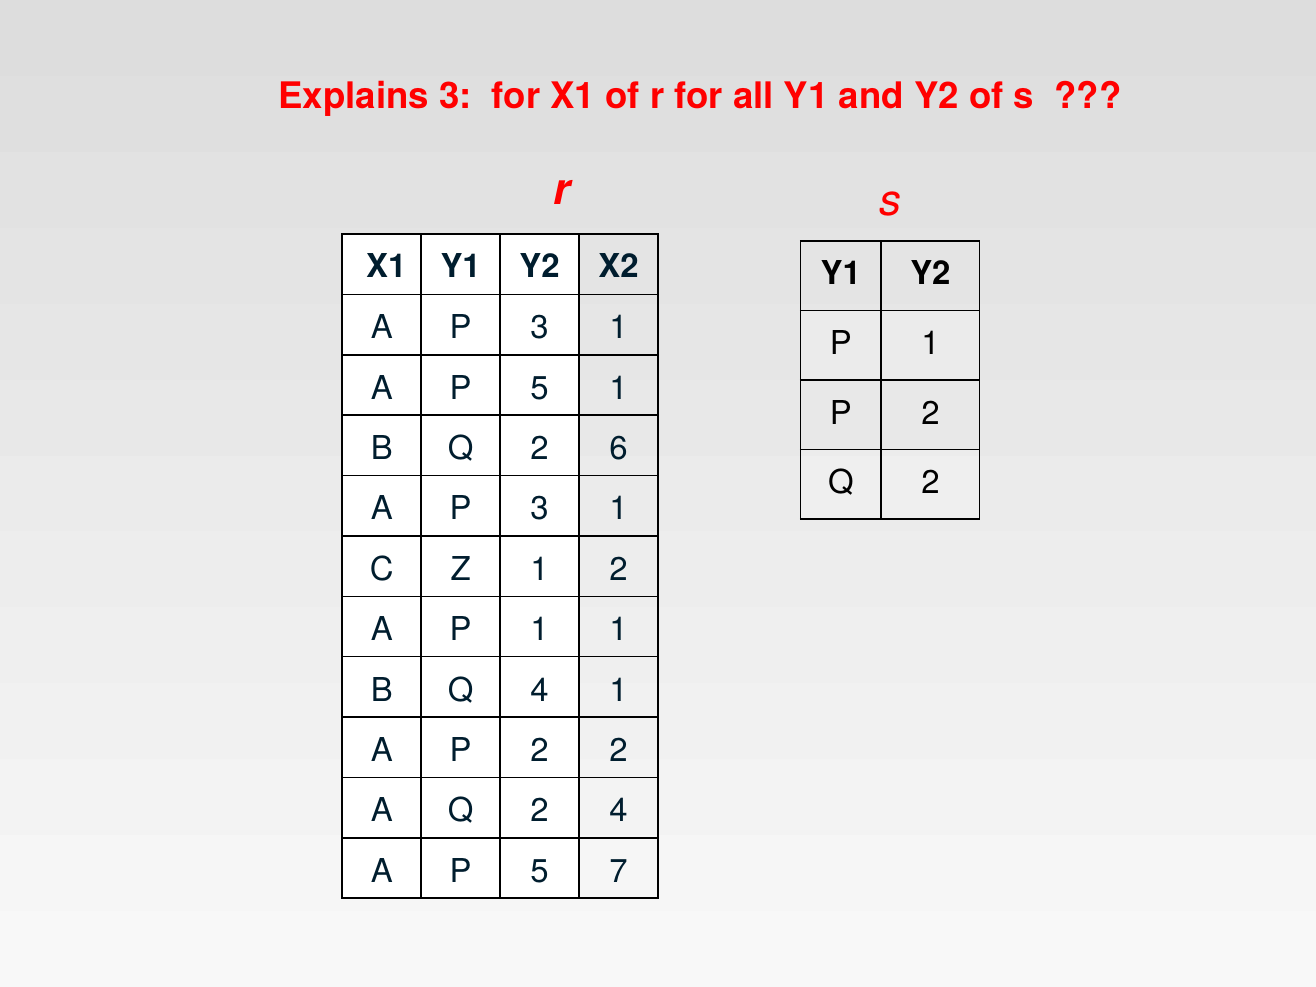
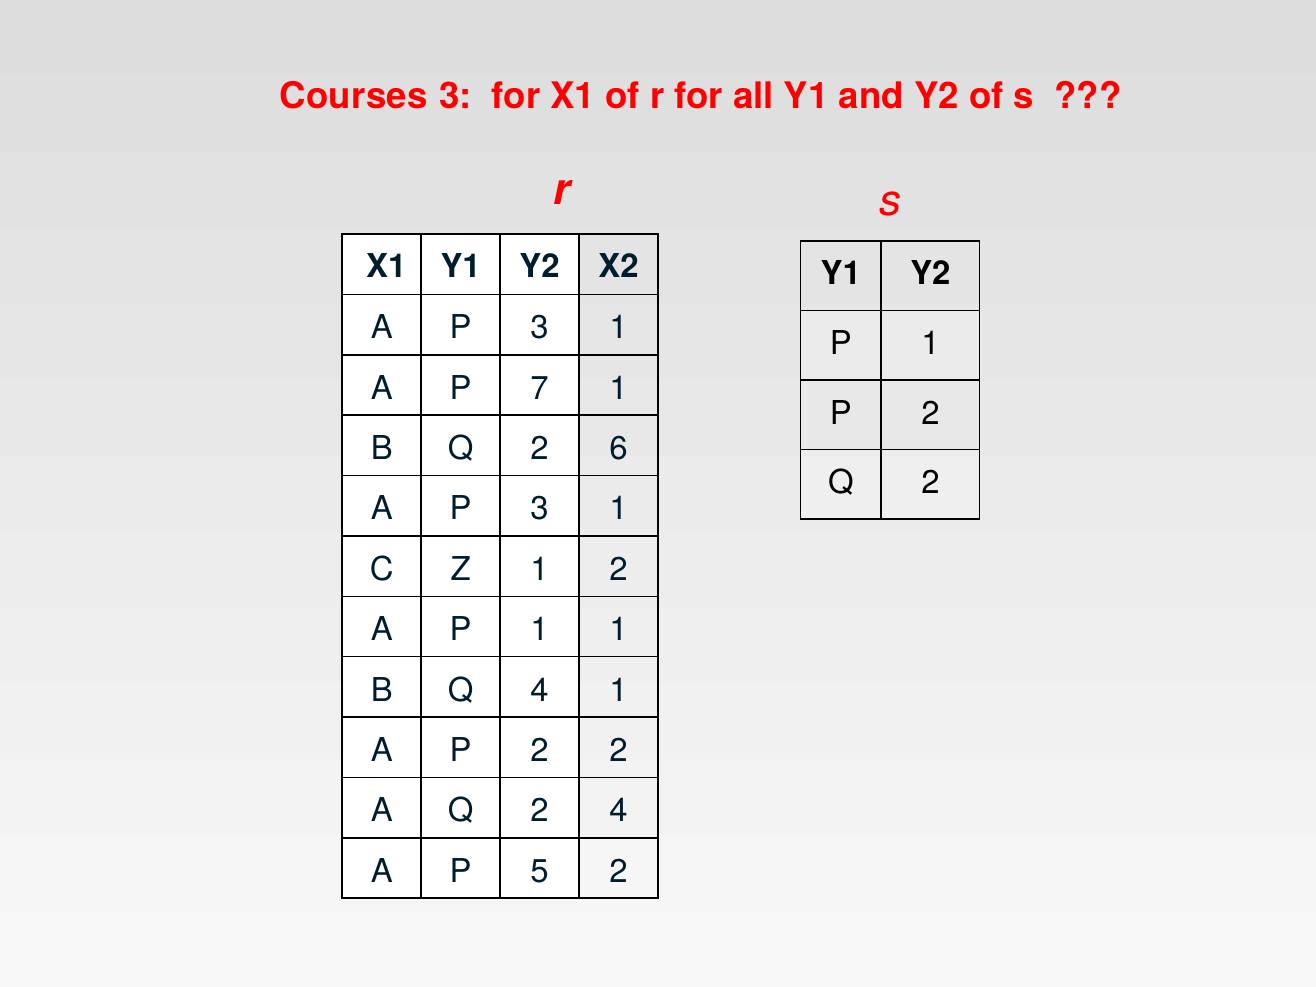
Explains: Explains -> Courses
5 at (540, 388): 5 -> 7
5 7: 7 -> 2
